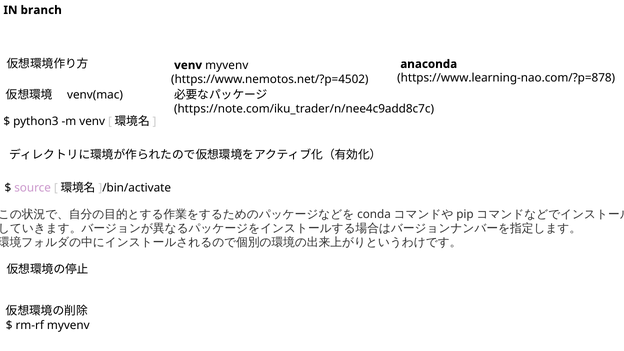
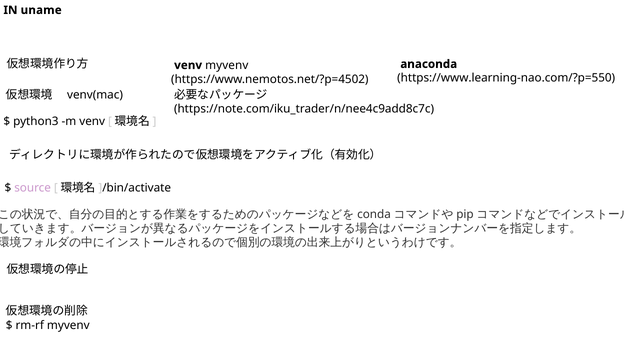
branch: branch -> uname
https://www.learning-nao.com/?p=878: https://www.learning-nao.com/?p=878 -> https://www.learning-nao.com/?p=550
